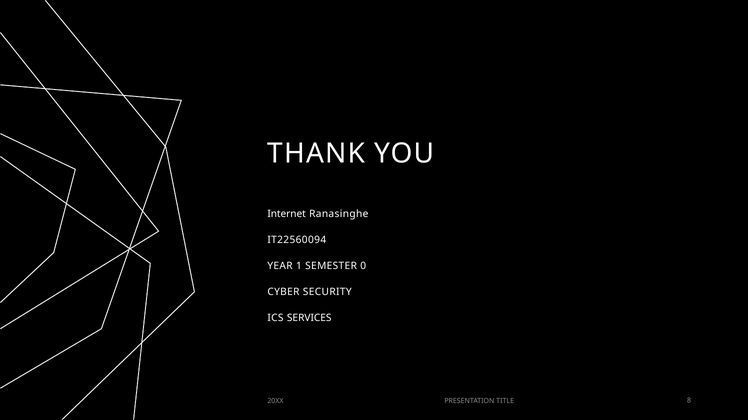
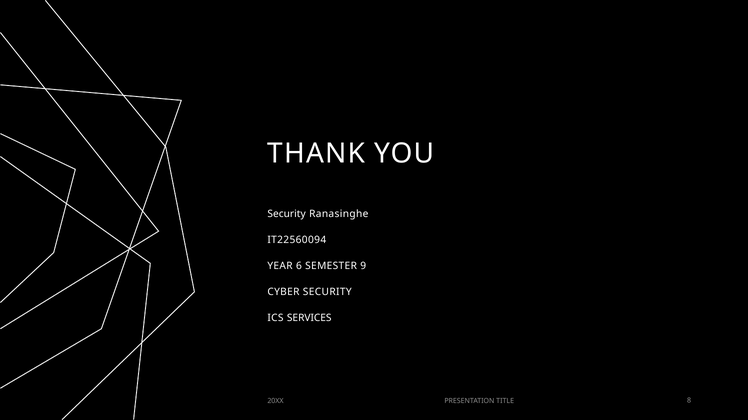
Internet at (287, 214): Internet -> Security
1: 1 -> 6
0: 0 -> 9
